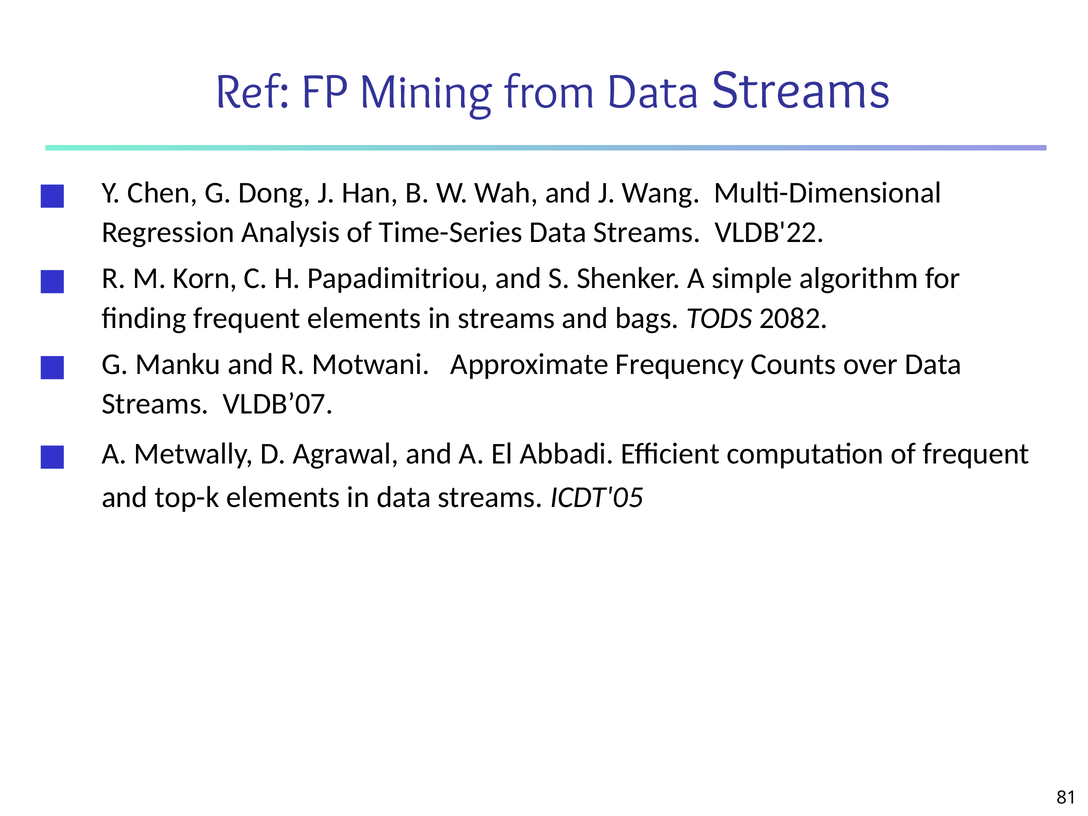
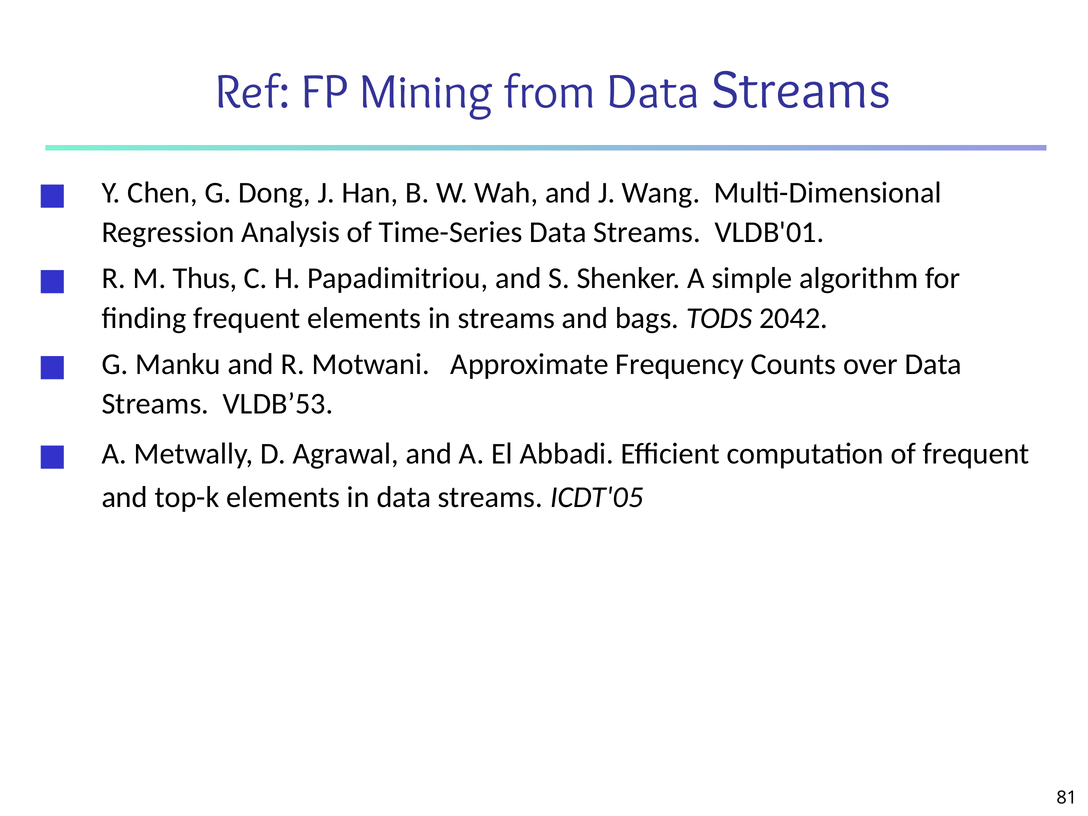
VLDB'22: VLDB'22 -> VLDB'01
Korn: Korn -> Thus
2082: 2082 -> 2042
VLDB’07: VLDB’07 -> VLDB’53
